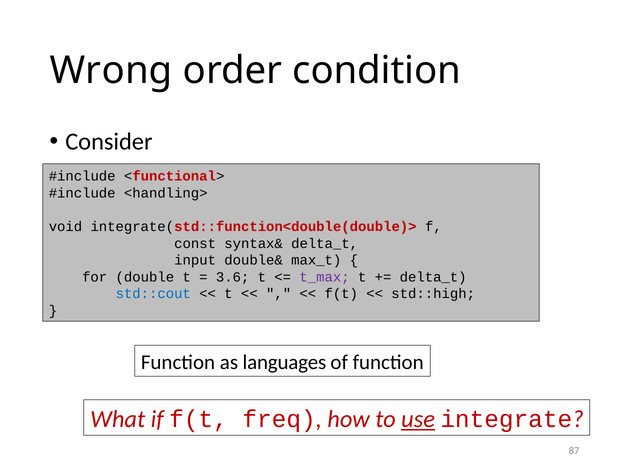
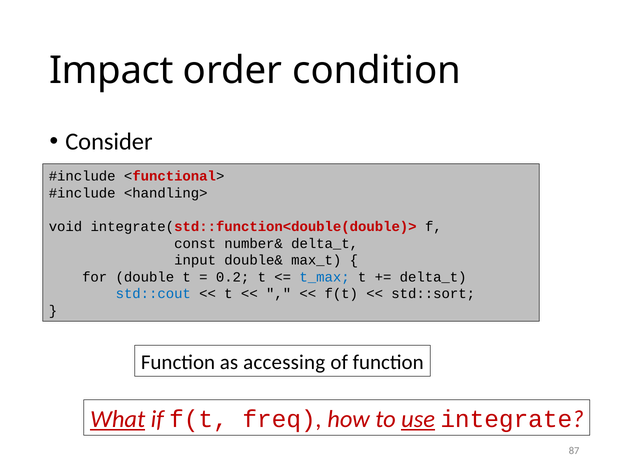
Wrong: Wrong -> Impact
syntax&: syntax& -> number&
3.6: 3.6 -> 0.2
t_max colour: purple -> blue
std::high: std::high -> std::sort
languages: languages -> accessing
What underline: none -> present
